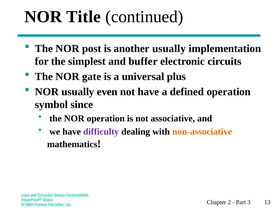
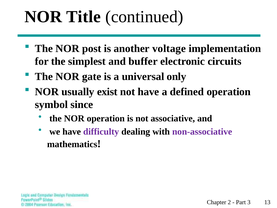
another usually: usually -> voltage
plus: plus -> only
even: even -> exist
non-associative colour: orange -> purple
